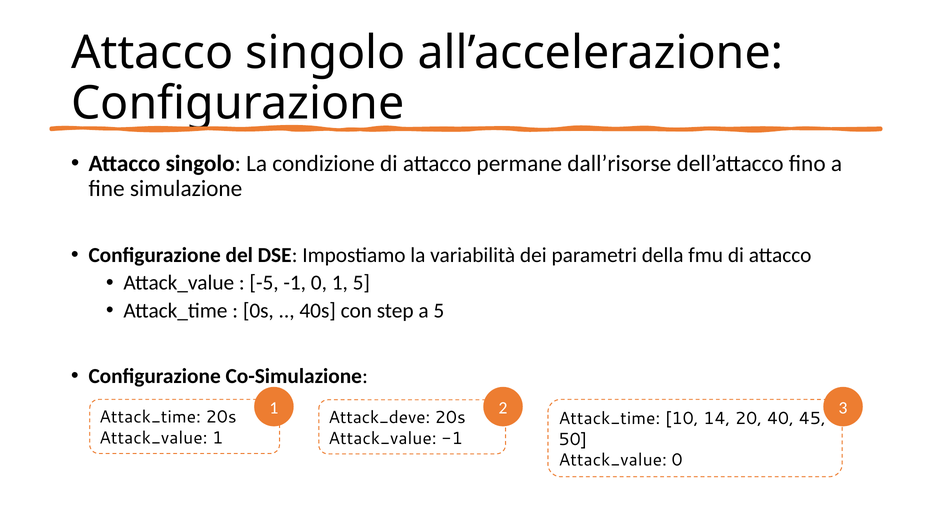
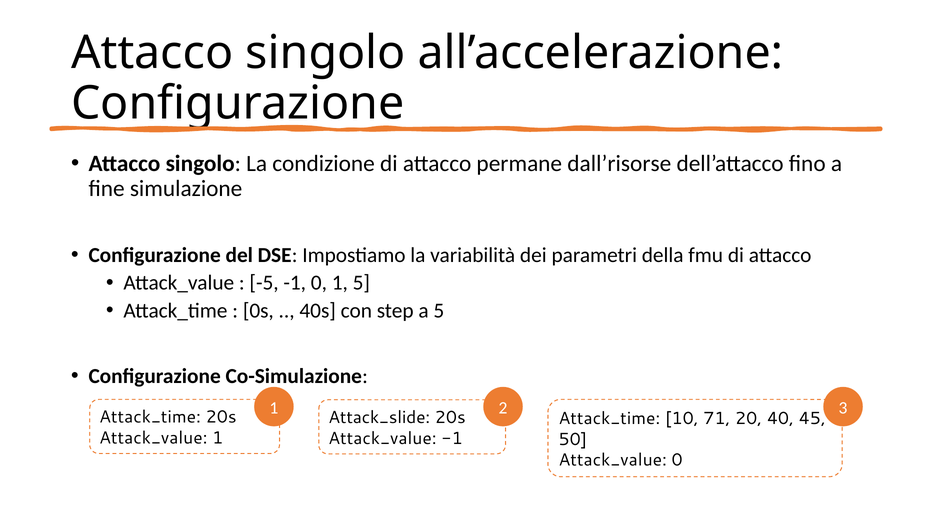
Attack_deve: Attack_deve -> Attack_slide
14: 14 -> 71
